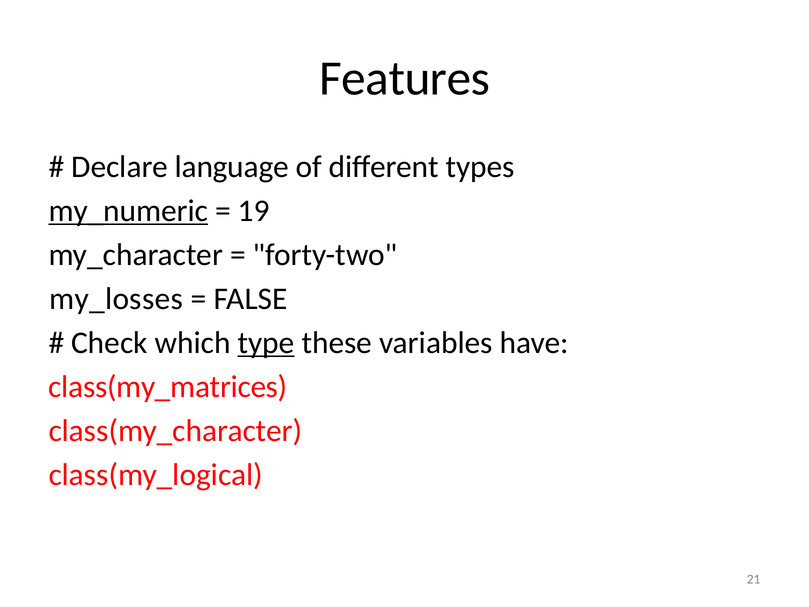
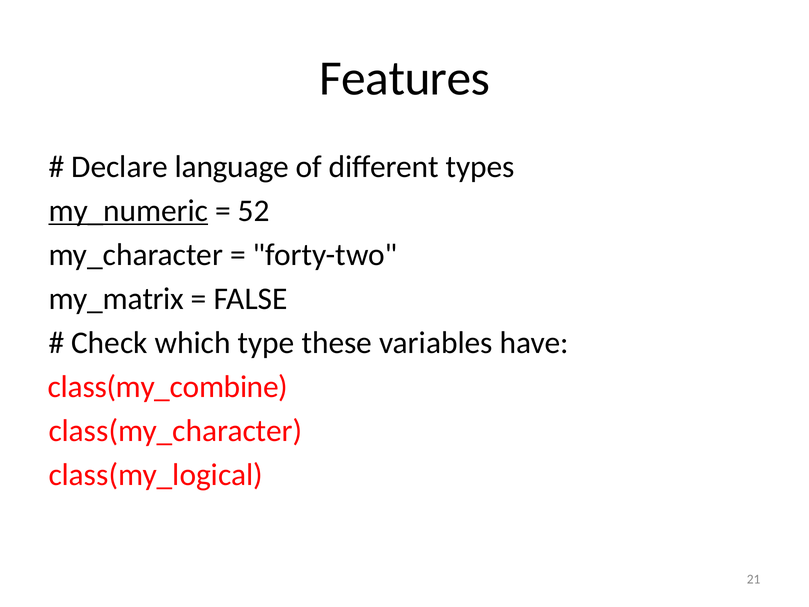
19: 19 -> 52
my_losses: my_losses -> my_matrix
type underline: present -> none
class(my_matrices: class(my_matrices -> class(my_combine
